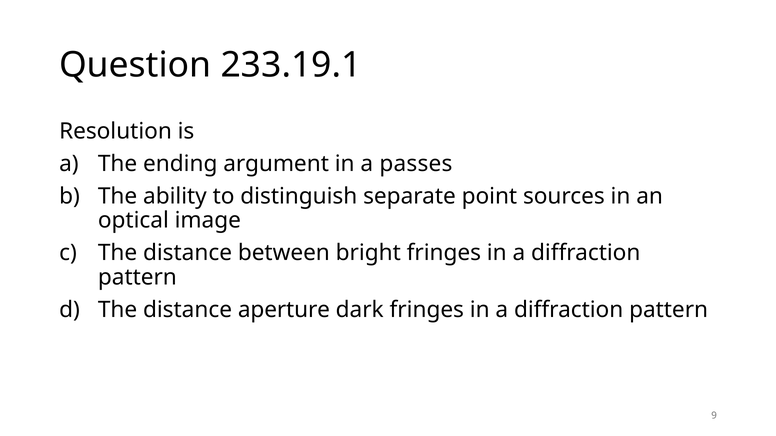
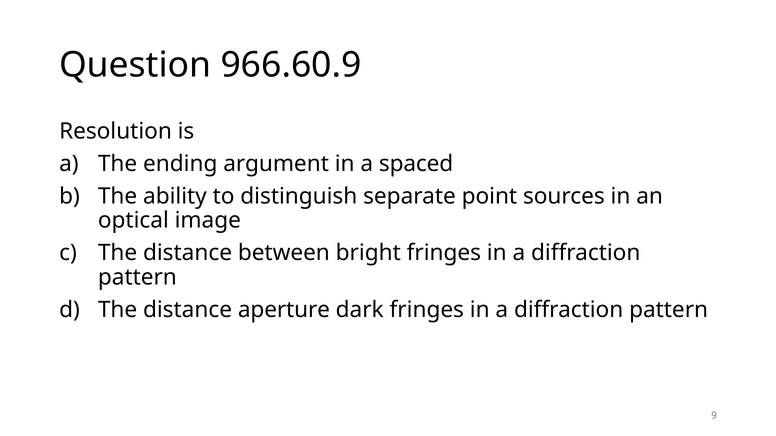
233.19.1: 233.19.1 -> 966.60.9
passes: passes -> spaced
